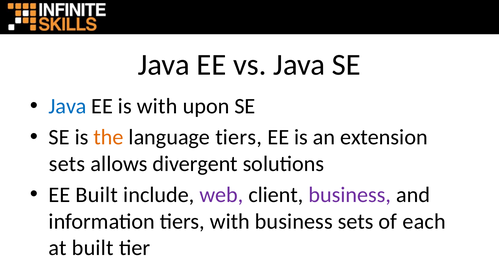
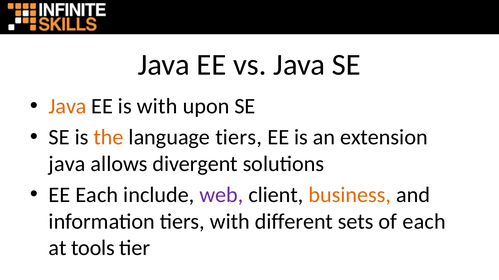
Java at (68, 107) colour: blue -> orange
sets at (67, 164): sets -> java
EE Built: Built -> Each
business at (350, 195) colour: purple -> orange
with business: business -> different
at built: built -> tools
